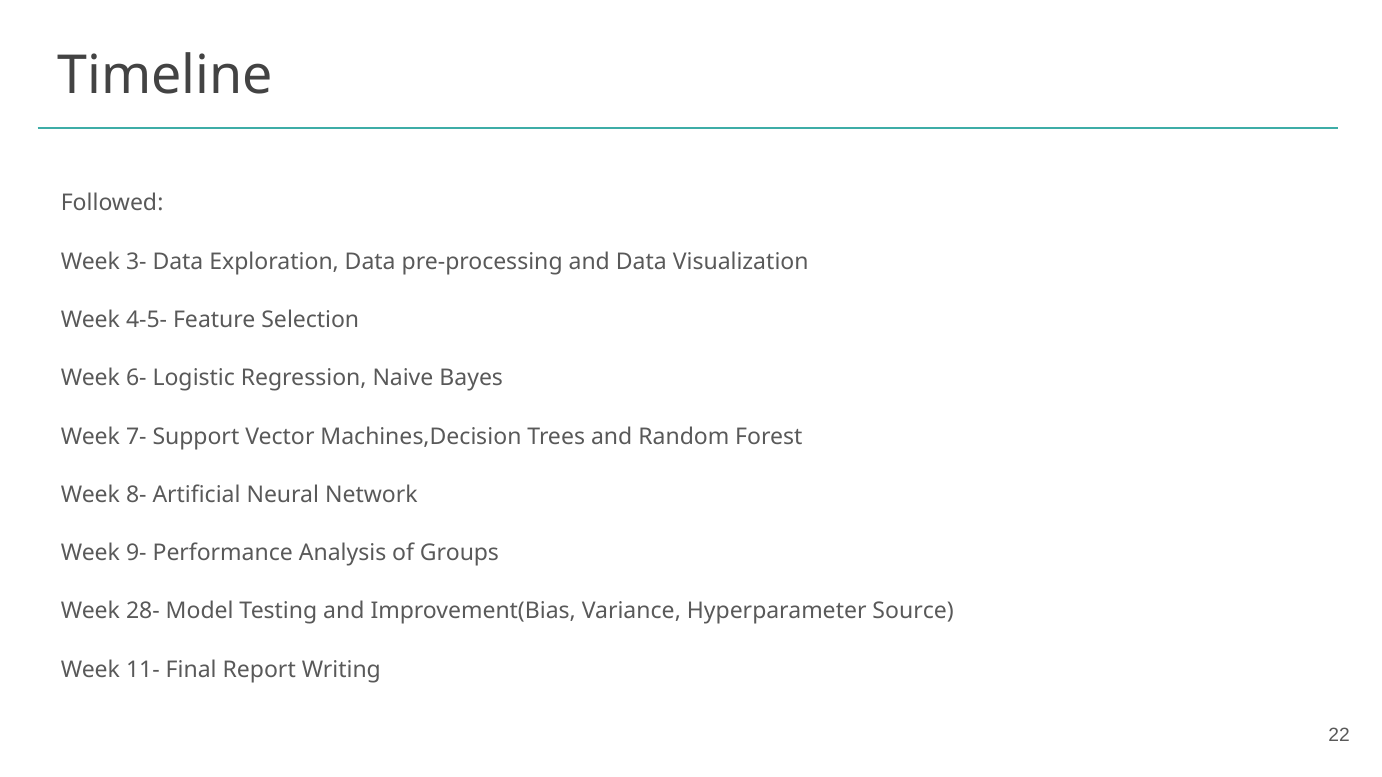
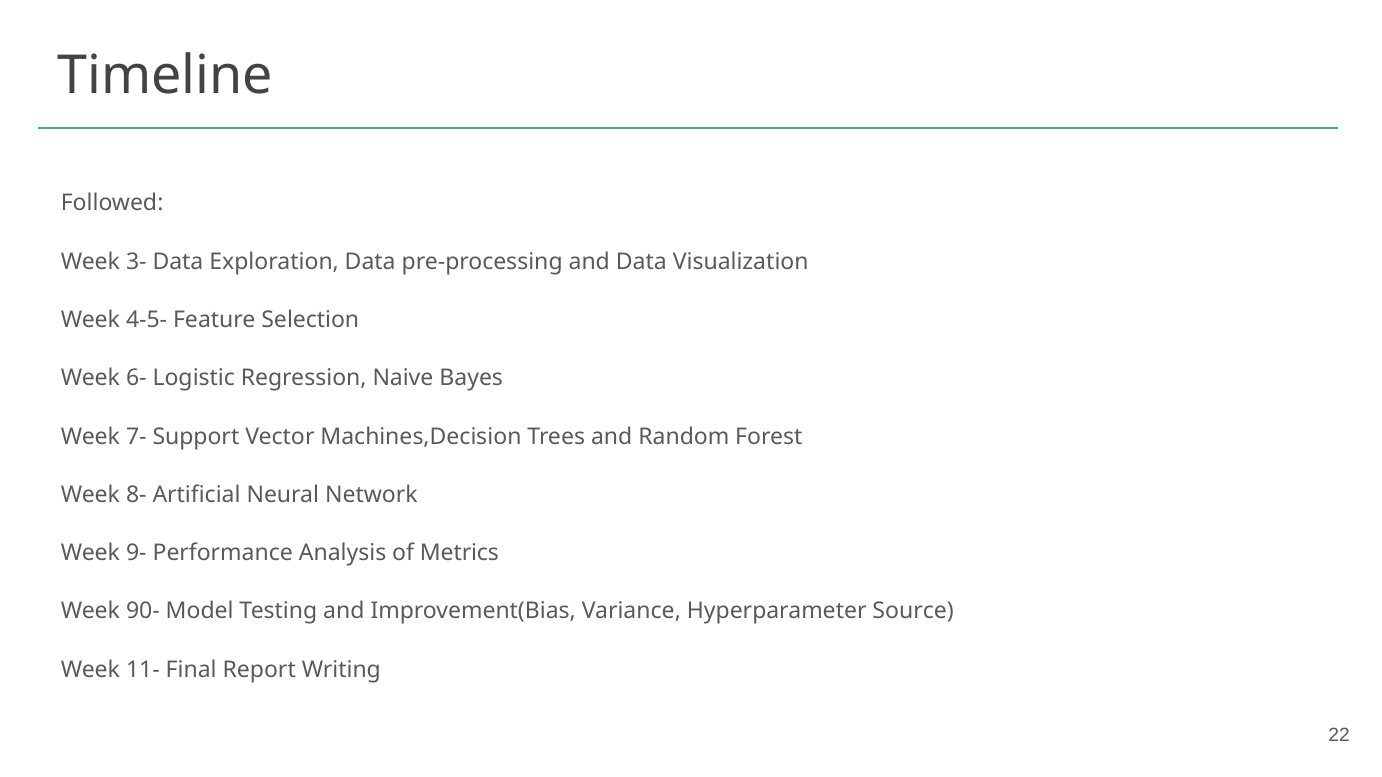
Groups: Groups -> Metrics
28-: 28- -> 90-
